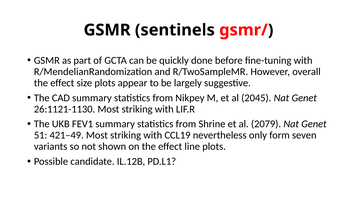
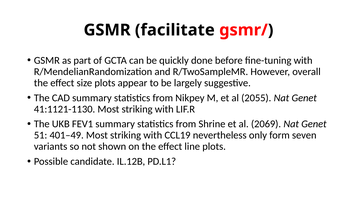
sentinels: sentinels -> facilitate
2045: 2045 -> 2055
26:1121-1130: 26:1121-1130 -> 41:1121-1130
2079: 2079 -> 2069
421–49: 421–49 -> 401–49
